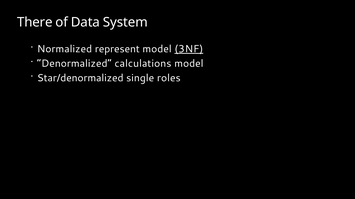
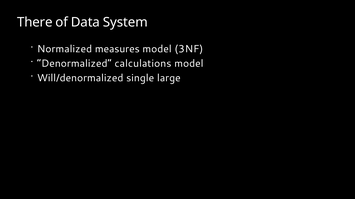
represent: represent -> measures
3NF underline: present -> none
Star/denormalized: Star/denormalized -> Will/denormalized
roles: roles -> large
